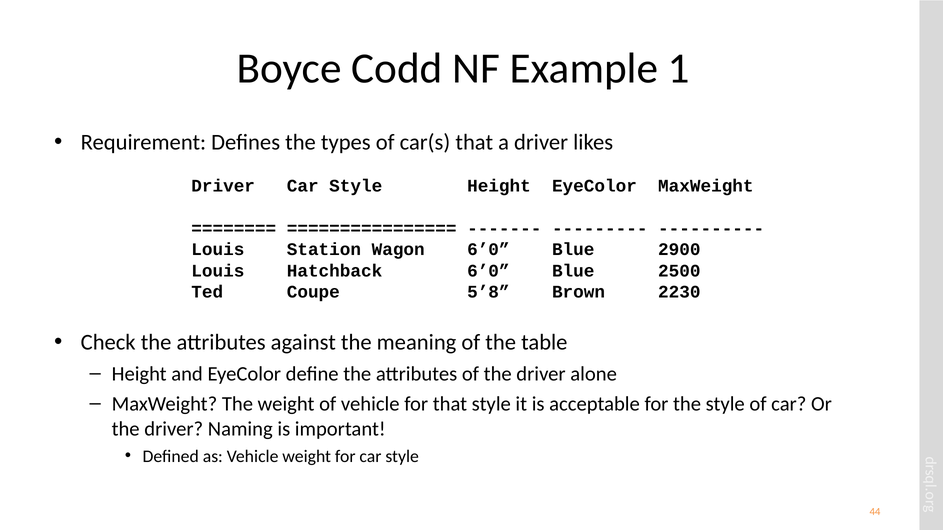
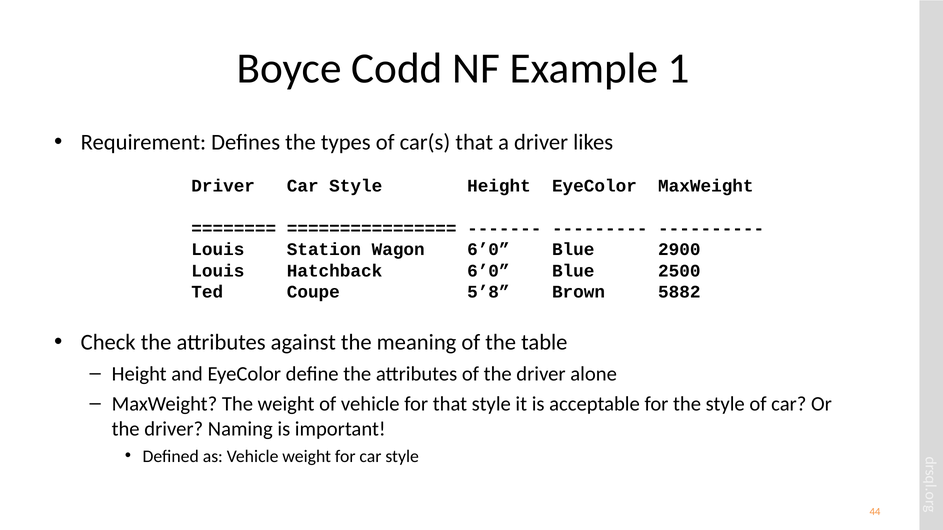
2230: 2230 -> 5882
